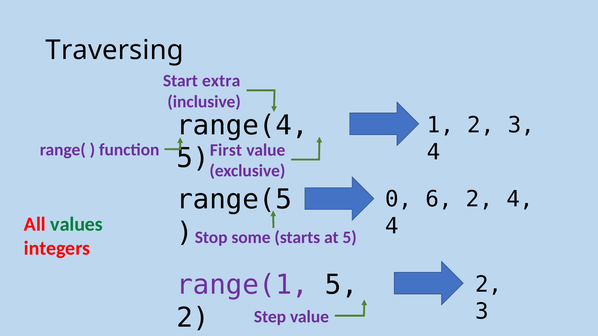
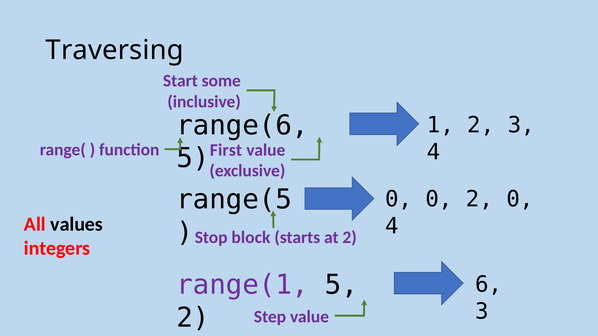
extra: extra -> some
range(4: range(4 -> range(6
0 6: 6 -> 0
2 4: 4 -> 0
values colour: green -> black
some: some -> block
at 5: 5 -> 2
2 at (489, 285): 2 -> 6
